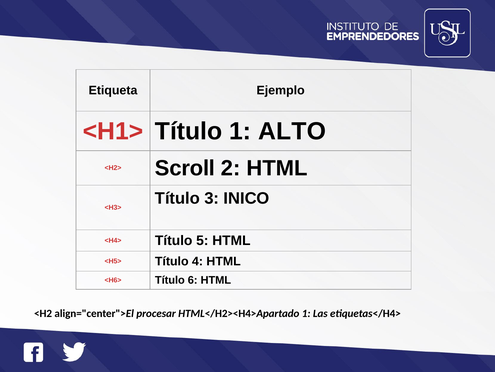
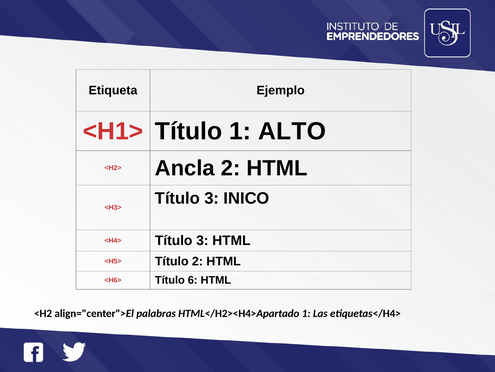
Scroll: Scroll -> Ancla
<H4> Título 5: 5 -> 3
Título 4: 4 -> 2
procesar: procesar -> palabras
